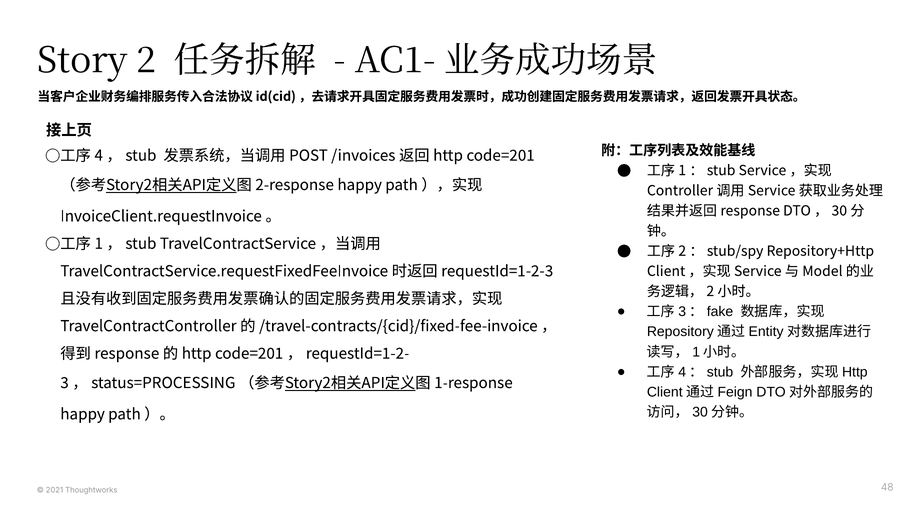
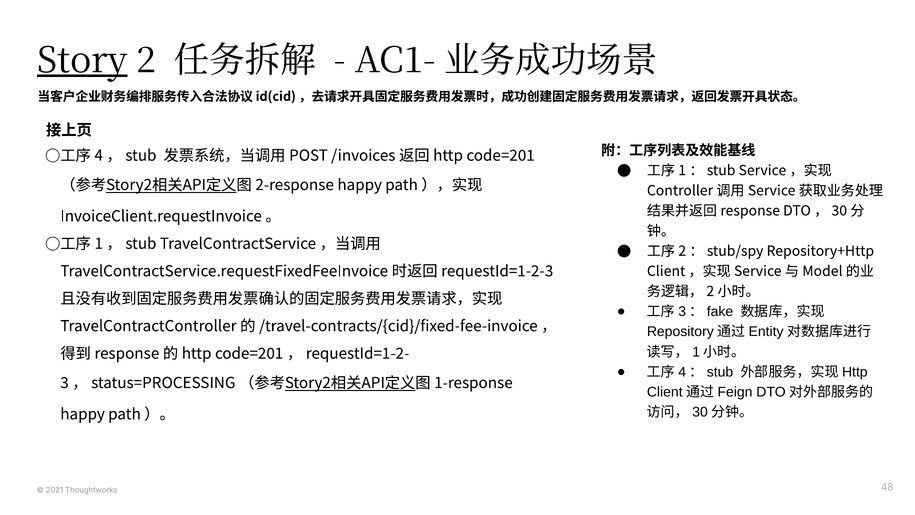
Story underline: none -> present
